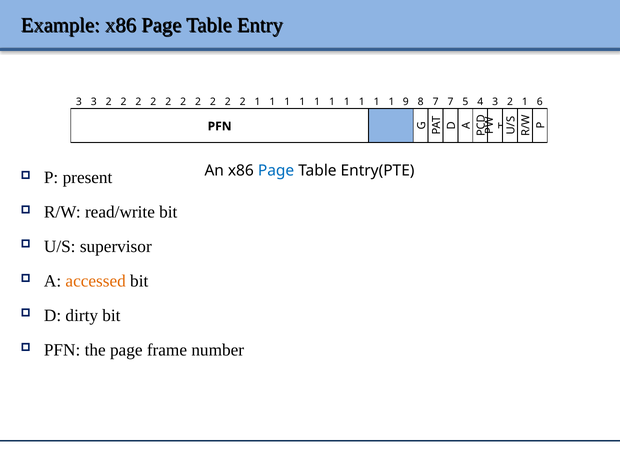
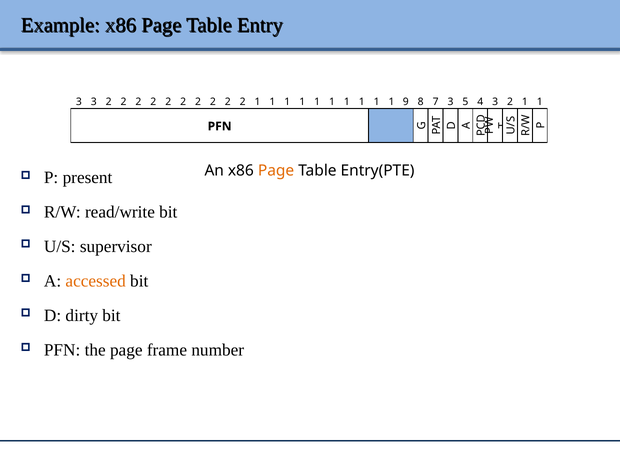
7 7: 7 -> 3
3 2 1 6: 6 -> 1
Page at (276, 171) colour: blue -> orange
